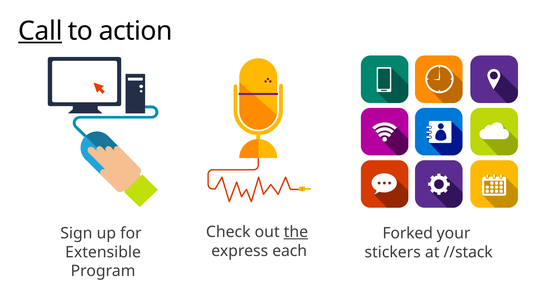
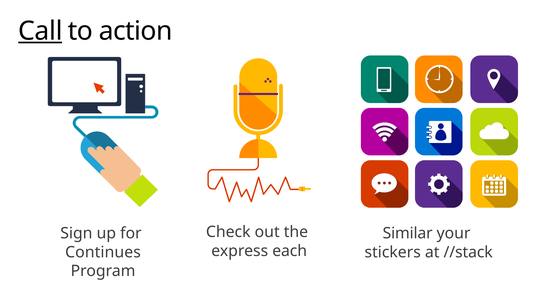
the underline: present -> none
Forked: Forked -> Similar
Extensible: Extensible -> Continues
